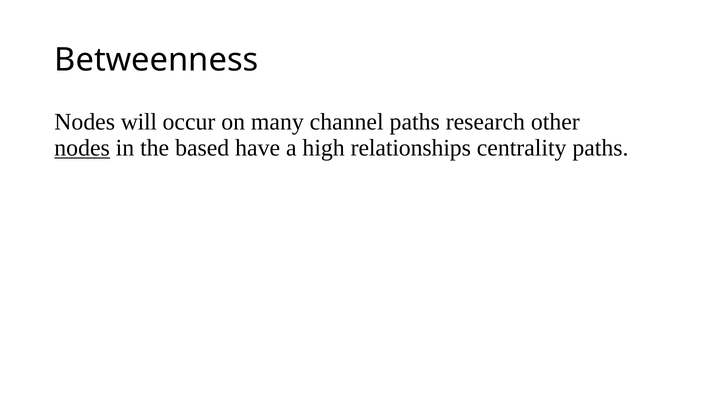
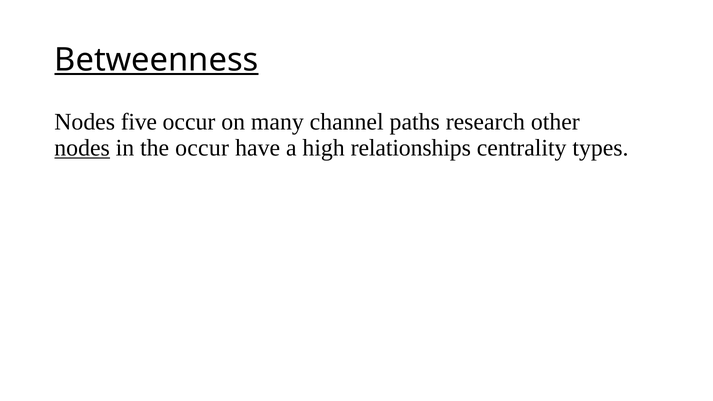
Betweenness underline: none -> present
will: will -> five
the based: based -> occur
centrality paths: paths -> types
